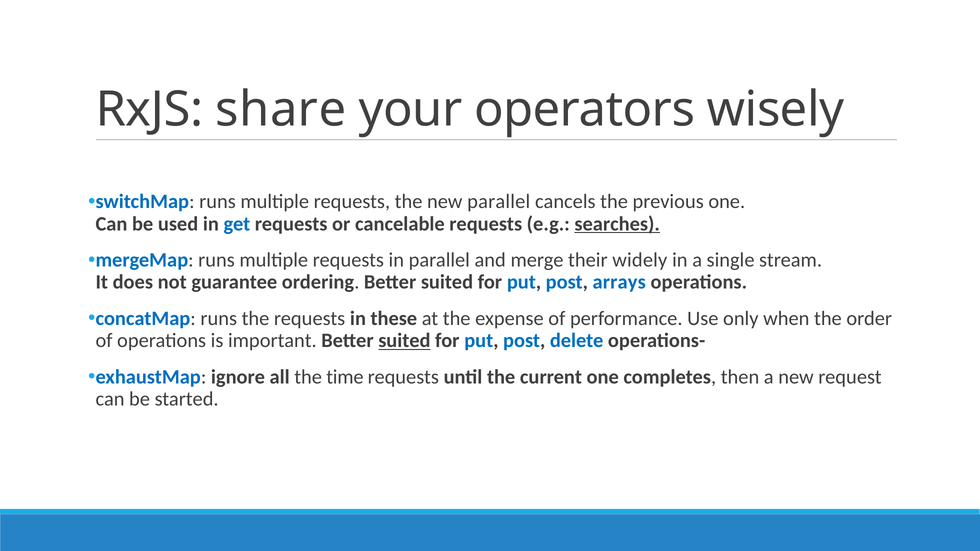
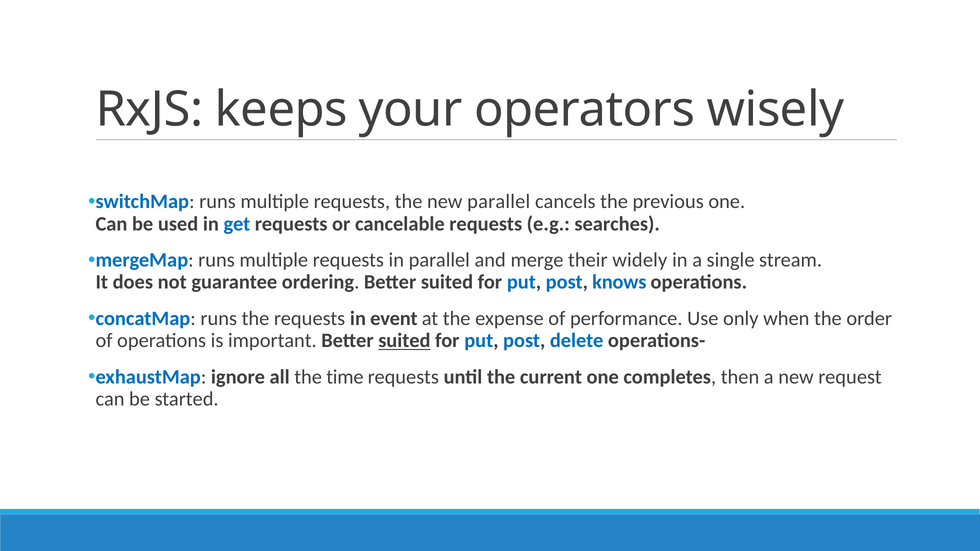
share: share -> keeps
searches underline: present -> none
arrays: arrays -> knows
these: these -> event
